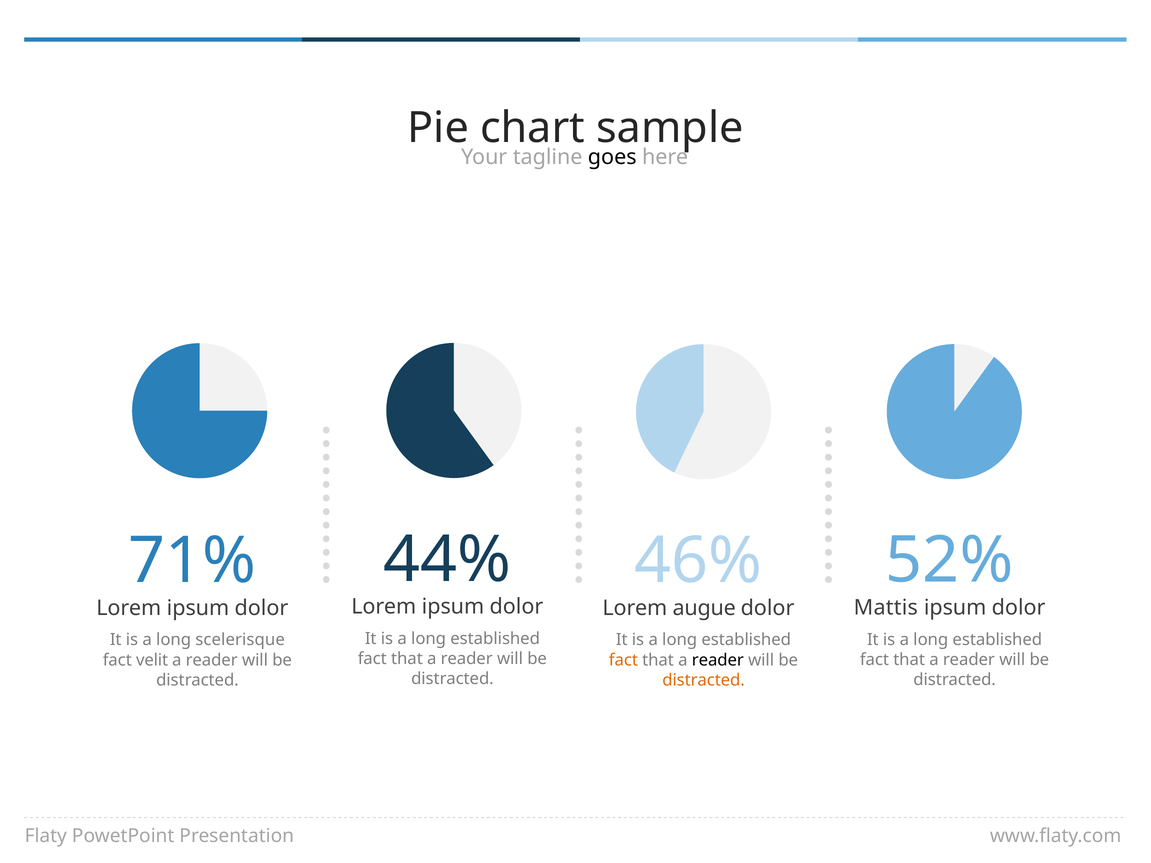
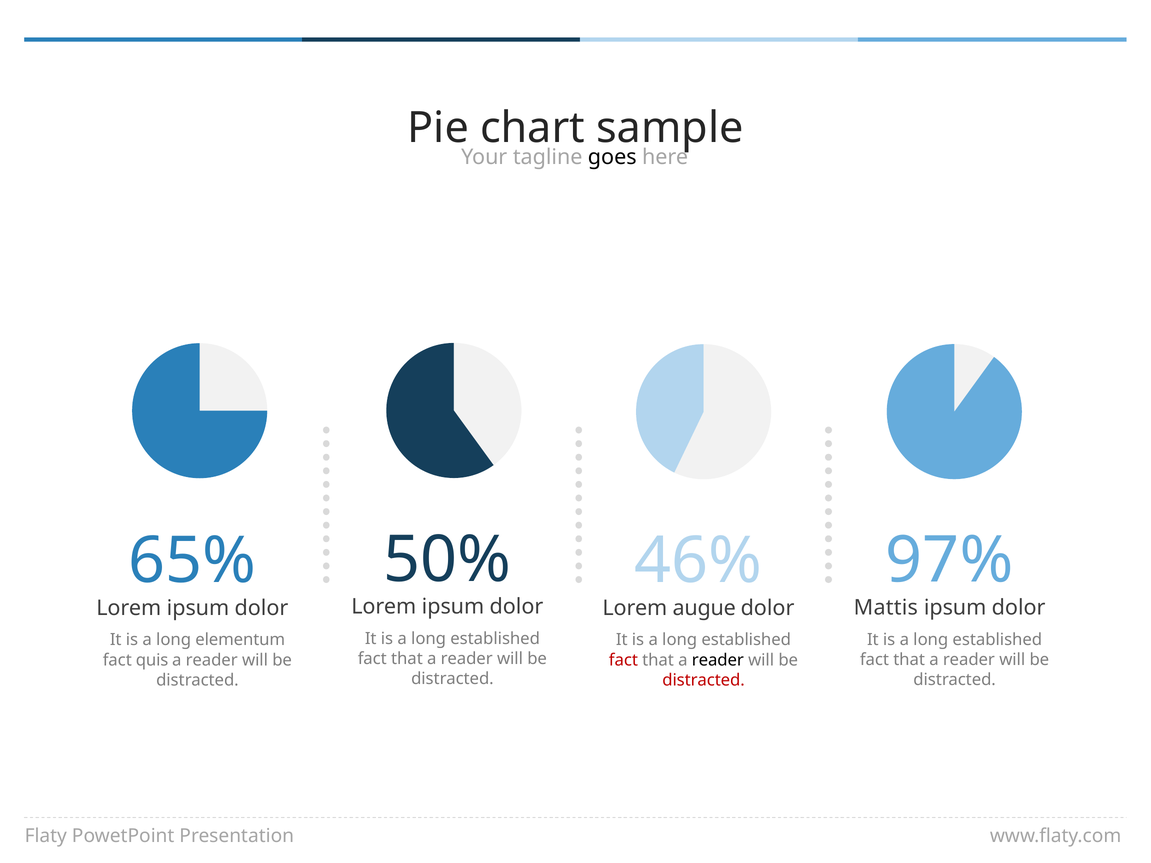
44%: 44% -> 50%
52%: 52% -> 97%
71%: 71% -> 65%
scelerisque: scelerisque -> elementum
velit: velit -> quis
fact at (623, 660) colour: orange -> red
distracted at (704, 680) colour: orange -> red
